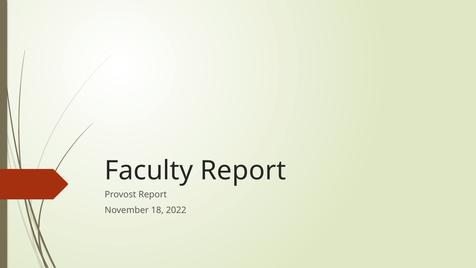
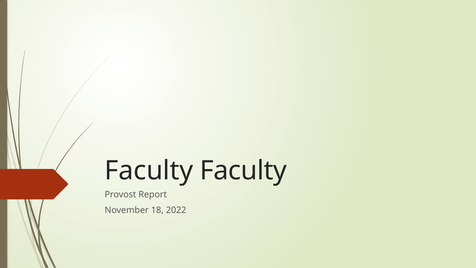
Faculty Report: Report -> Faculty
